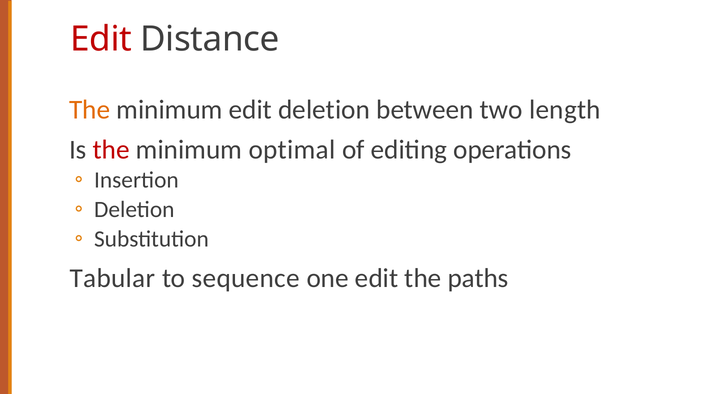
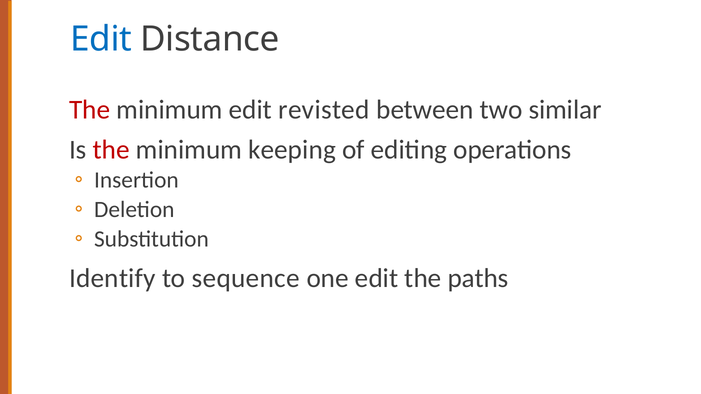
Edit at (101, 39) colour: red -> blue
The at (90, 110) colour: orange -> red
edit deletion: deletion -> revisted
length: length -> similar
optimal: optimal -> keeping
Tabular: Tabular -> Identify
